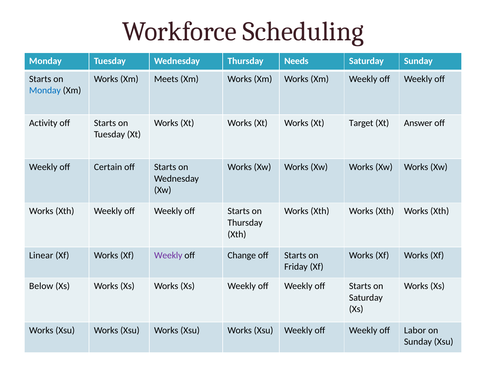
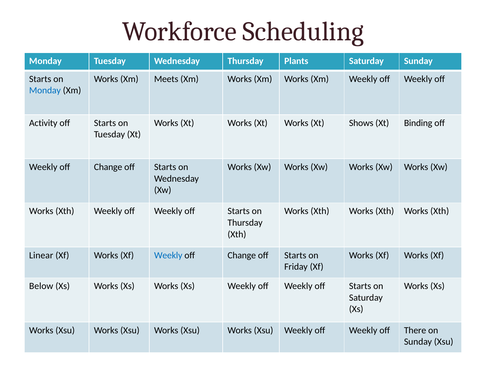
Needs: Needs -> Plants
Target: Target -> Shows
Answer: Answer -> Binding
Certain at (108, 167): Certain -> Change
Weekly at (168, 255) colour: purple -> blue
Labor: Labor -> There
